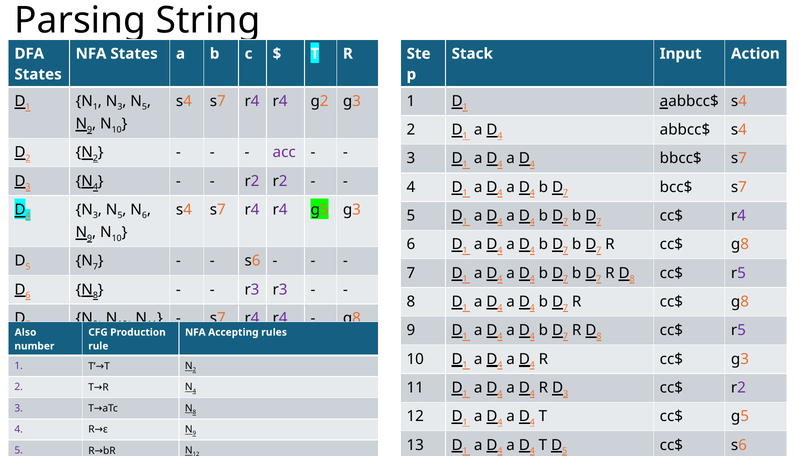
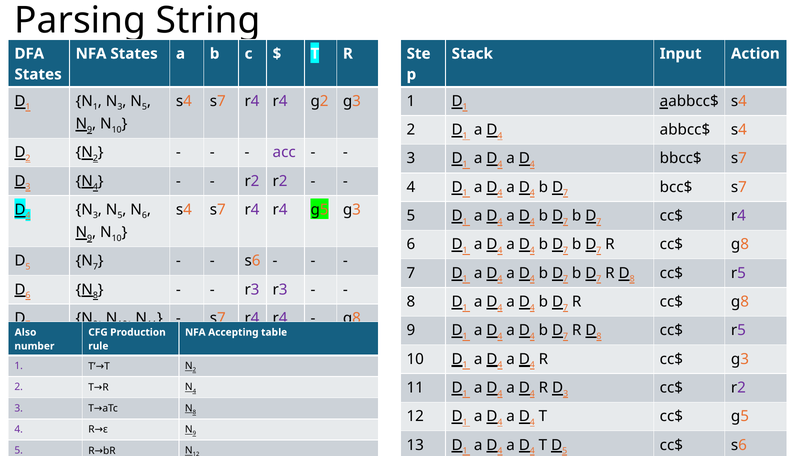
rules: rules -> table
